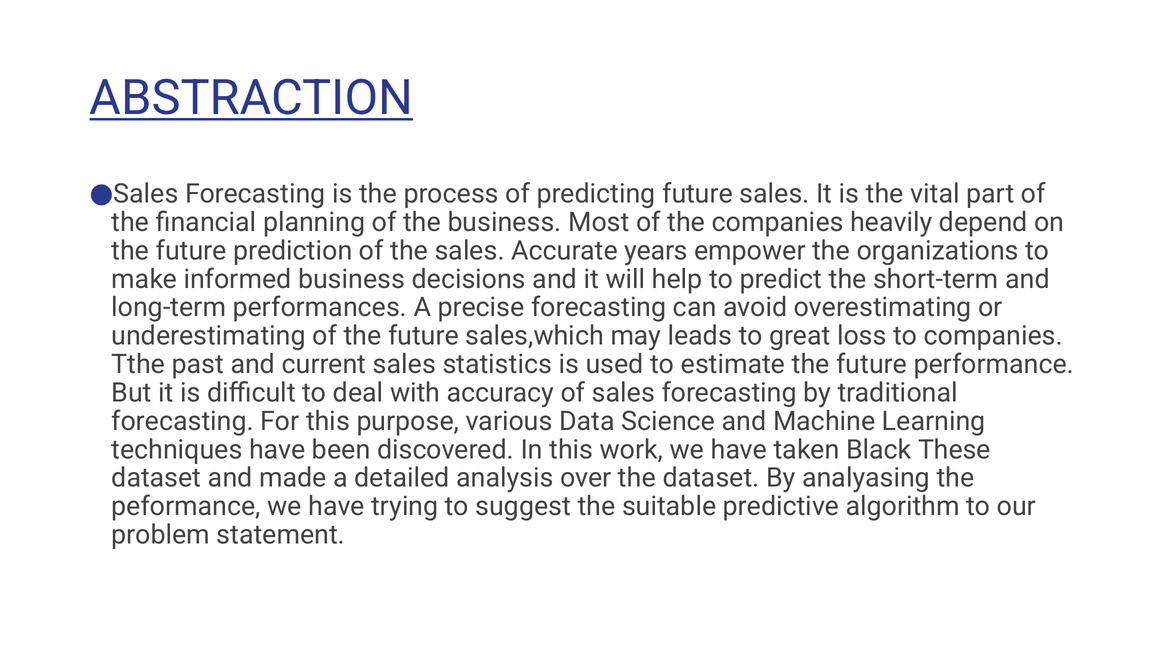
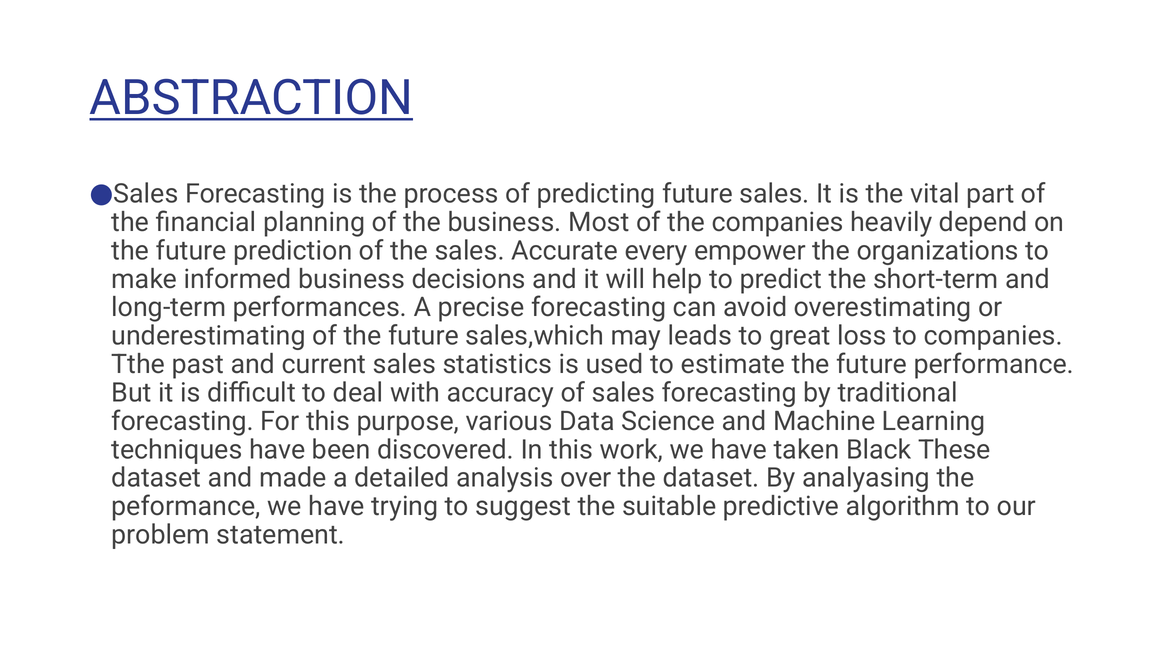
years: years -> every
